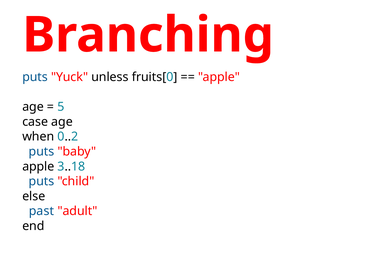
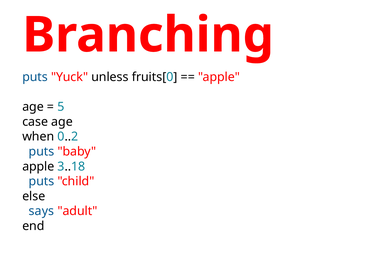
past: past -> says
